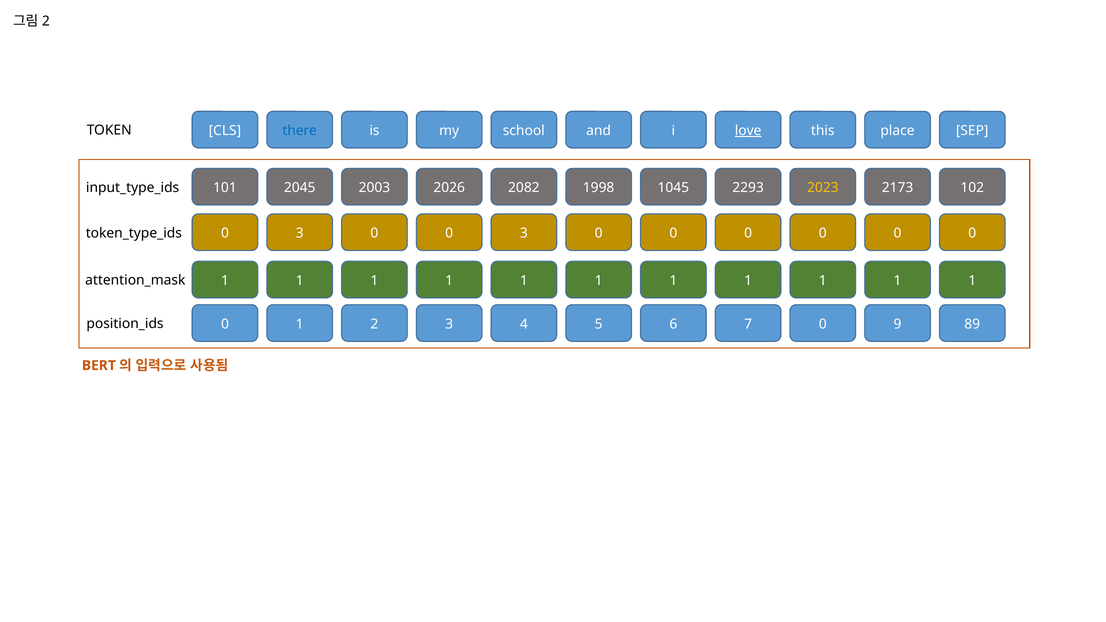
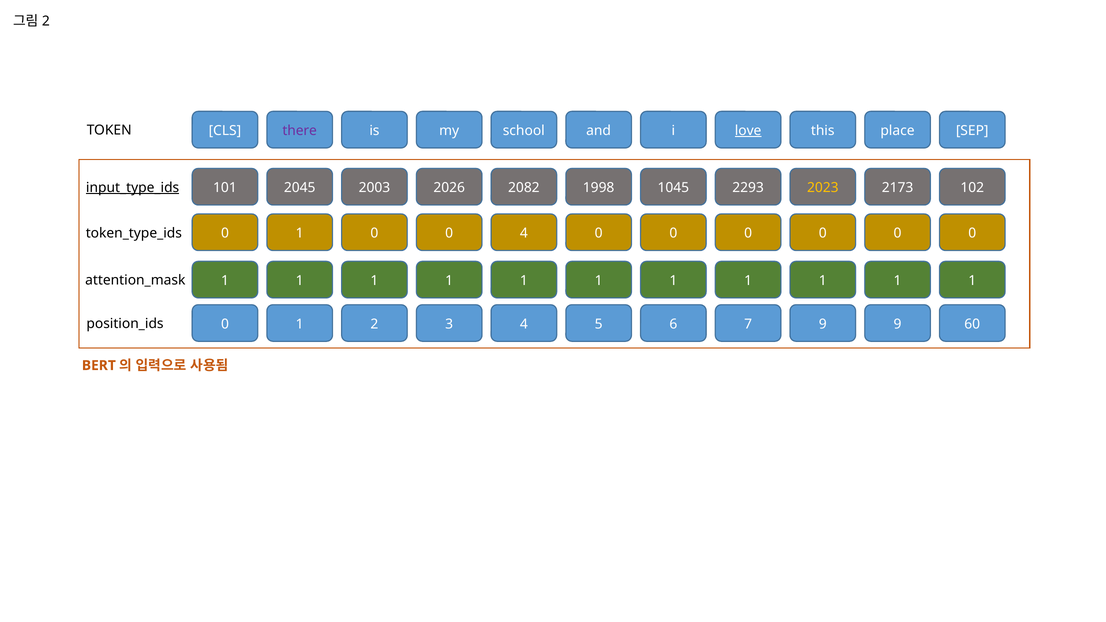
there colour: blue -> purple
input_type_ids underline: none -> present
3 at (300, 233): 3 -> 1
0 0 3: 3 -> 4
7 0: 0 -> 9
89: 89 -> 60
